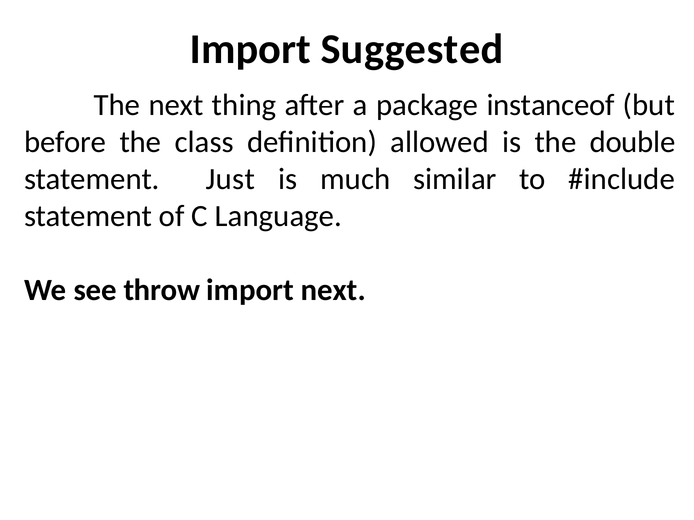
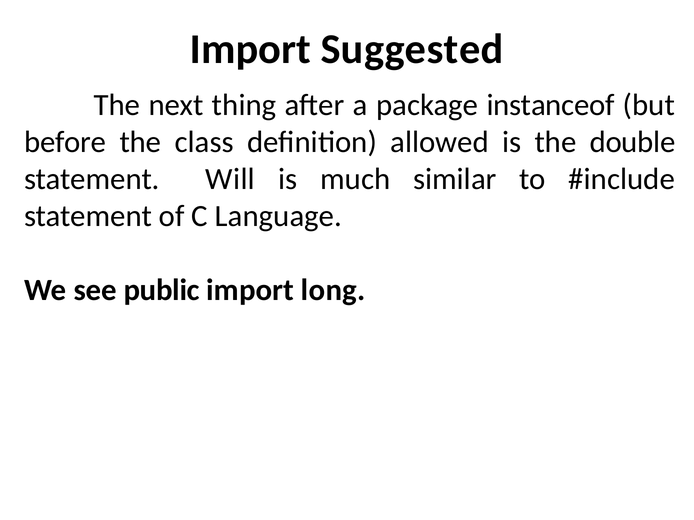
Just: Just -> Will
throw: throw -> public
import next: next -> long
